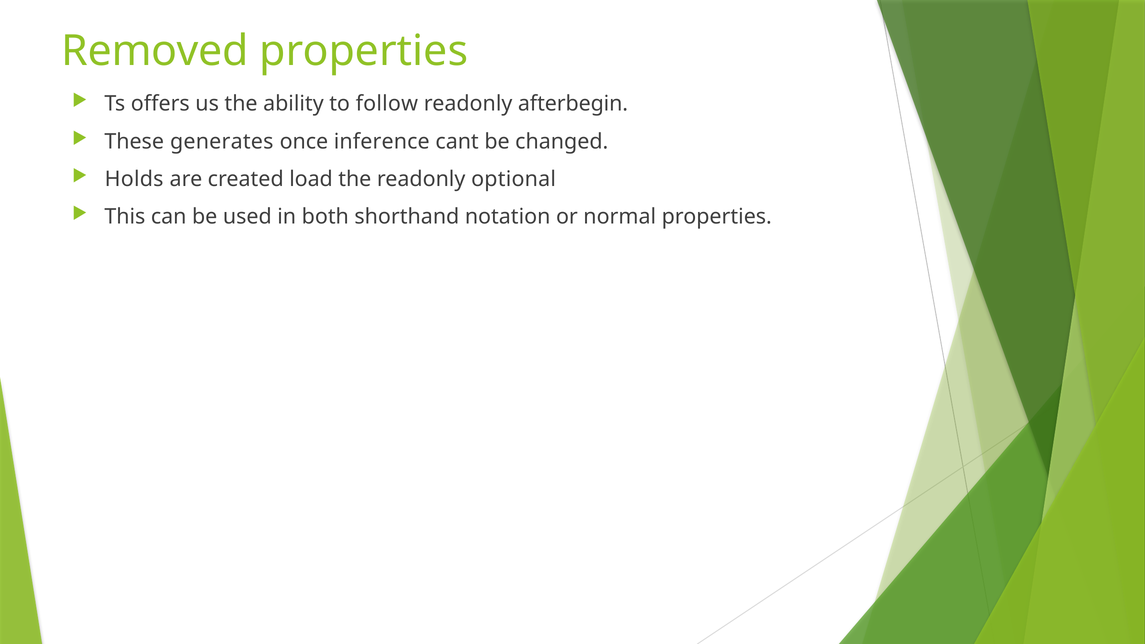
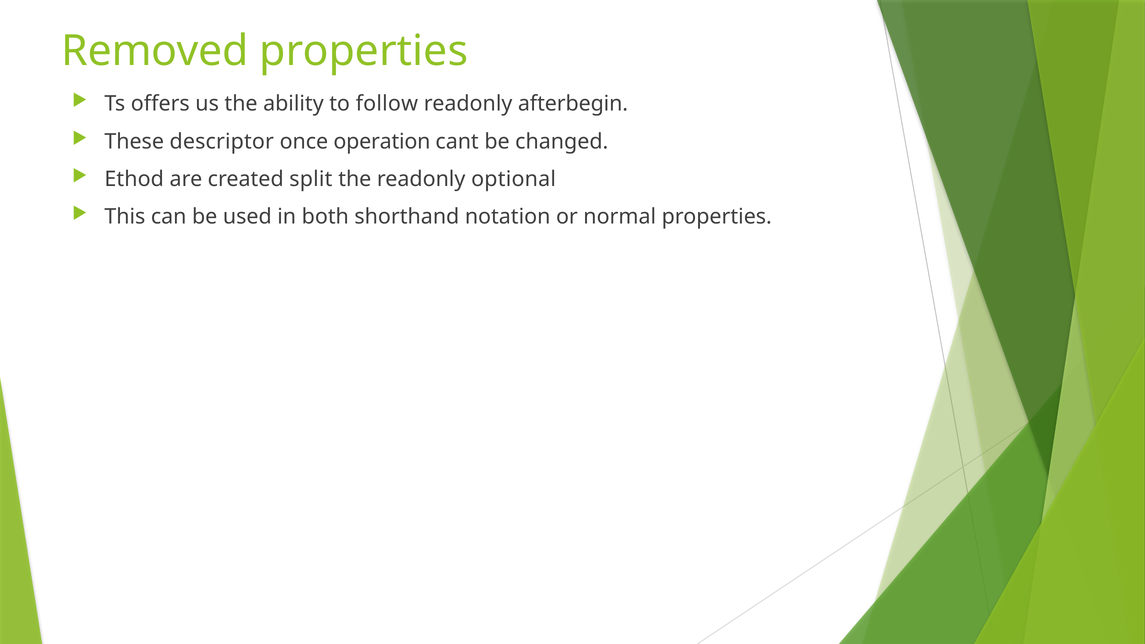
generates: generates -> descriptor
inference: inference -> operation
Holds: Holds -> Ethod
load: load -> split
